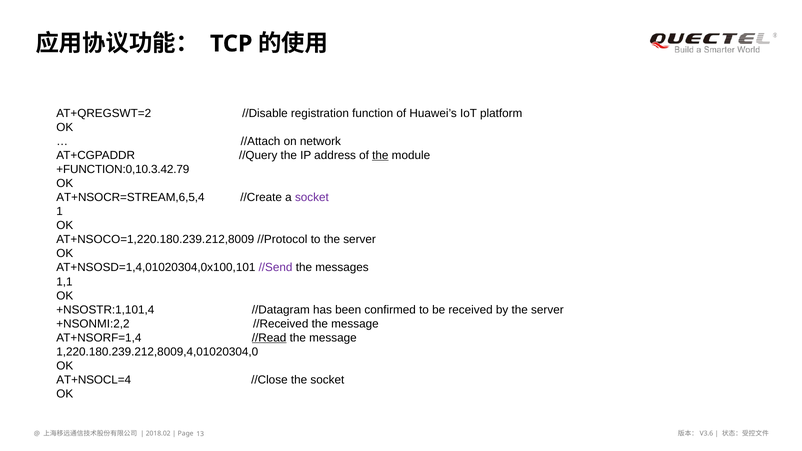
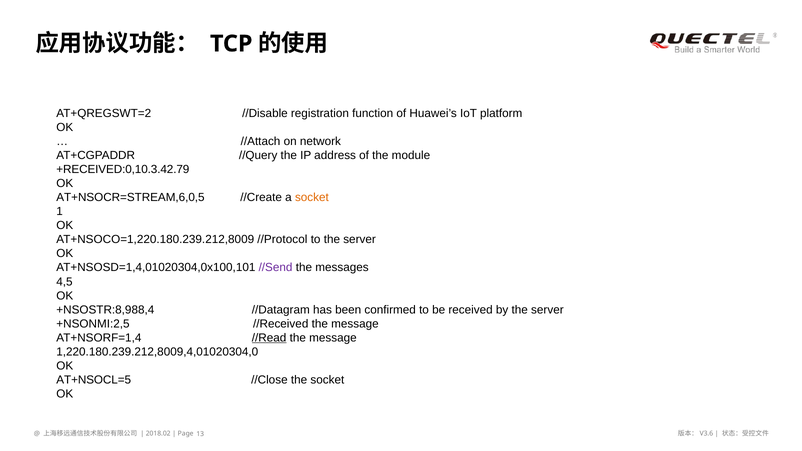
the at (380, 155) underline: present -> none
+FUNCTION:0,10.3.42.79: +FUNCTION:0,10.3.42.79 -> +RECEIVED:0,10.3.42.79
AT+NSOCR=STREAM,6,5,4: AT+NSOCR=STREAM,6,5,4 -> AT+NSOCR=STREAM,6,0,5
socket at (312, 198) colour: purple -> orange
1,1: 1,1 -> 4,5
+NSOSTR:1,101,4: +NSOSTR:1,101,4 -> +NSOSTR:8,988,4
+NSONMI:2,2: +NSONMI:2,2 -> +NSONMI:2,5
AT+NSOCL=4: AT+NSOCL=4 -> AT+NSOCL=5
